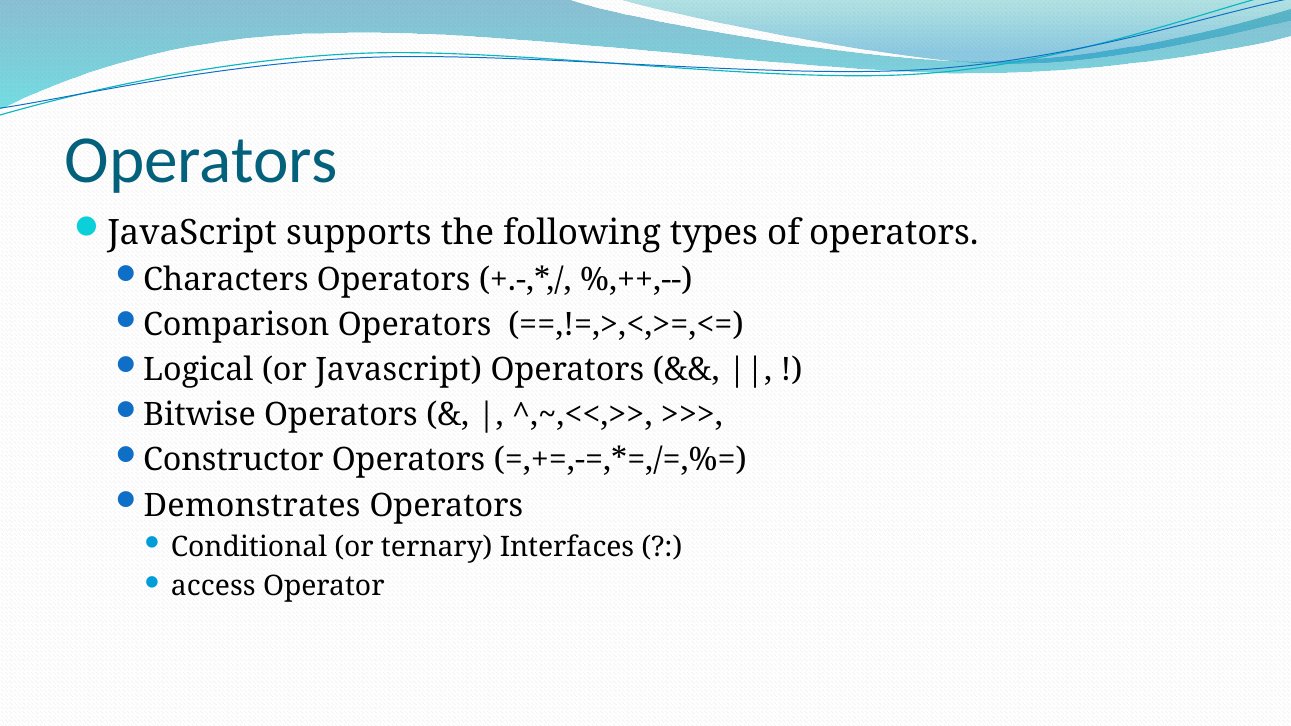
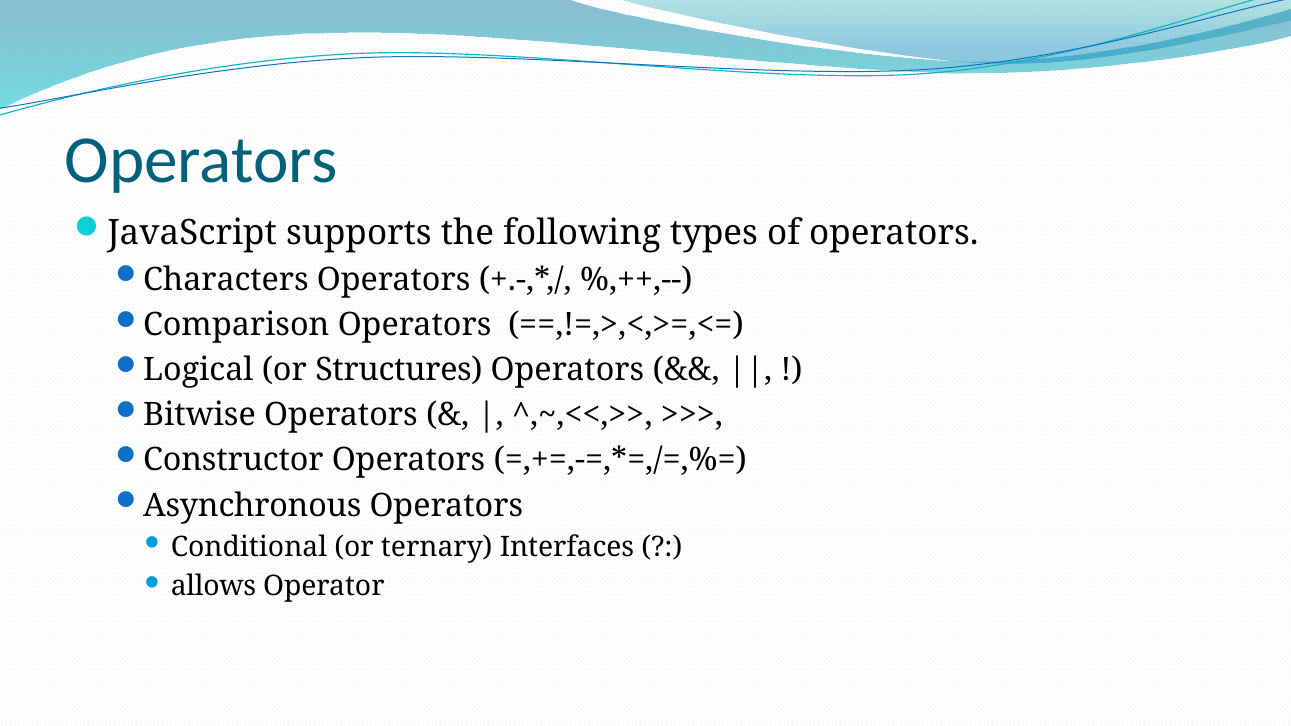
or Javascript: Javascript -> Structures
Demonstrates: Demonstrates -> Asynchronous
access: access -> allows
